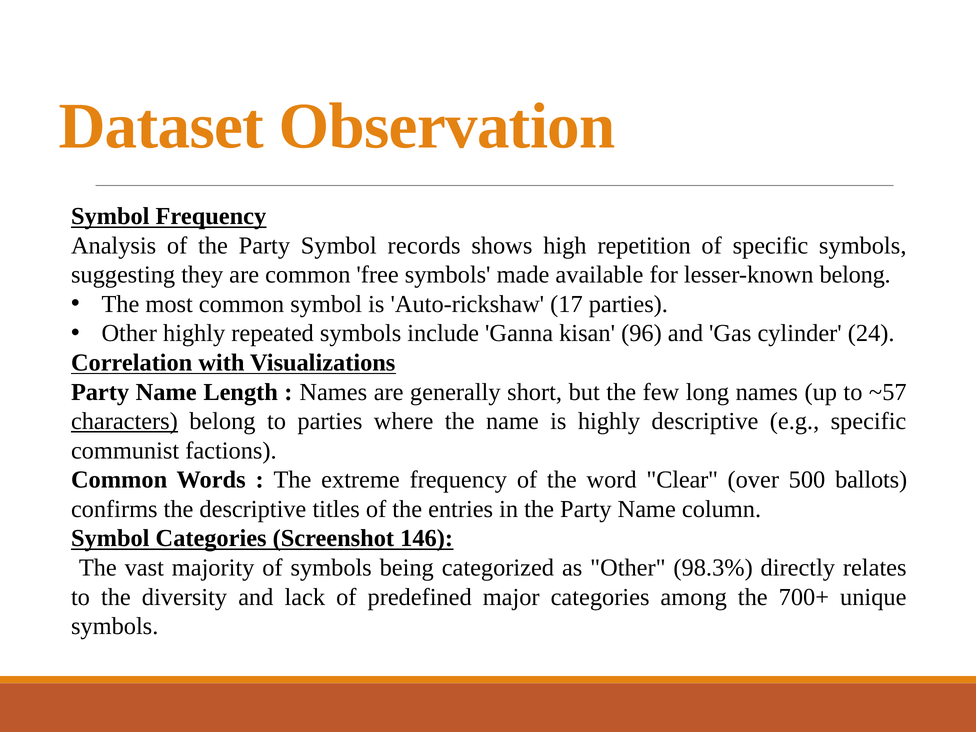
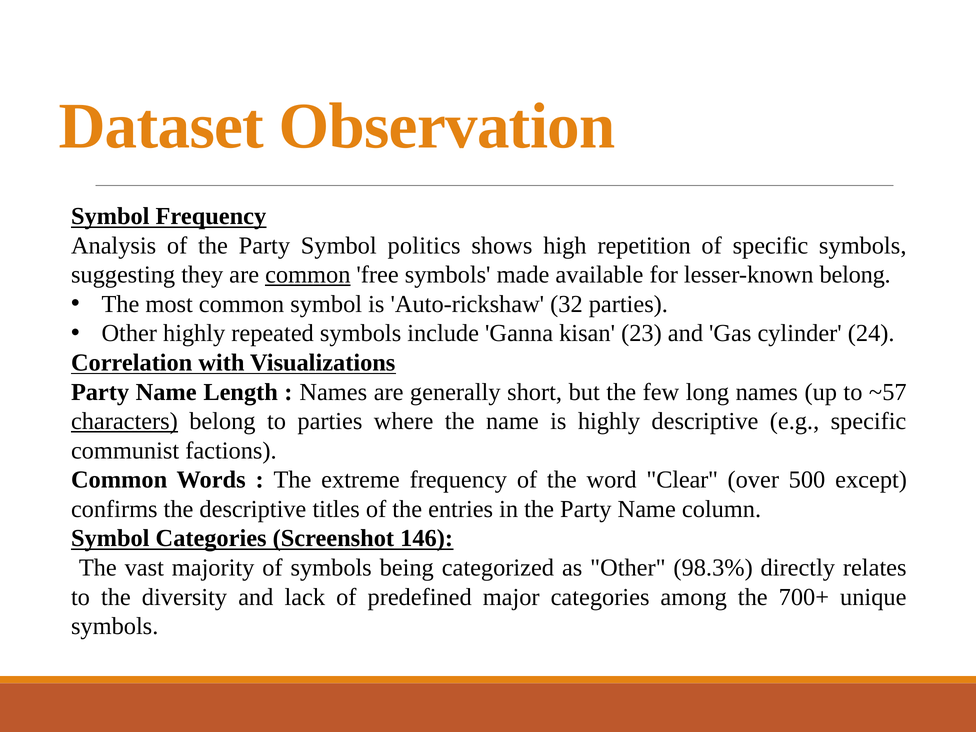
records: records -> politics
common at (308, 275) underline: none -> present
17: 17 -> 32
96: 96 -> 23
ballots: ballots -> except
